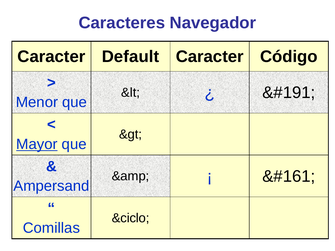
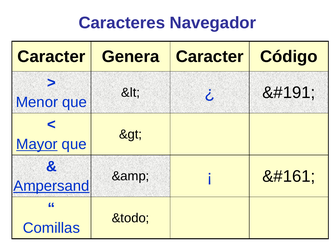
Default: Default -> Genera
Ampersand underline: none -> present
&ciclo: &ciclo -> &todo
